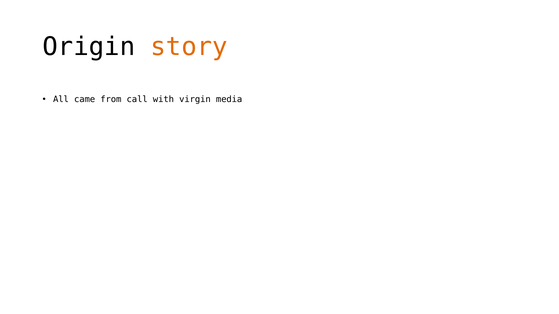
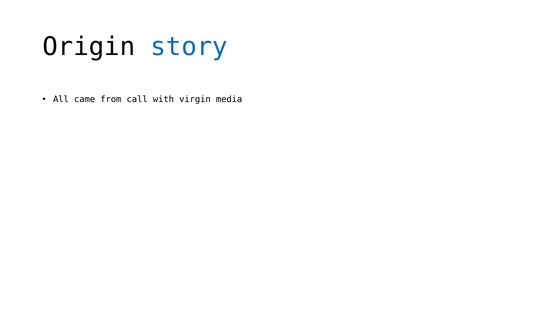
story colour: orange -> blue
